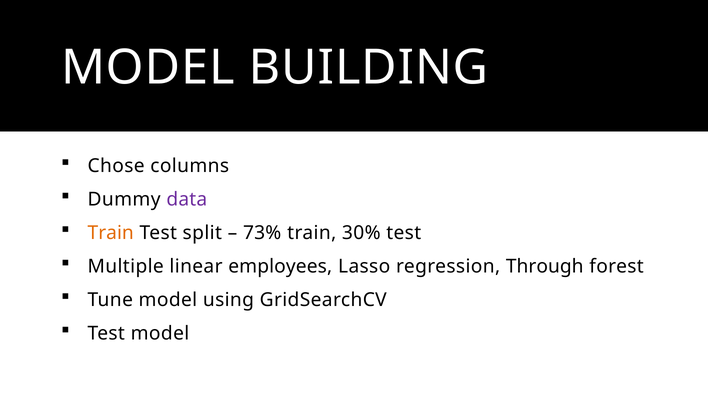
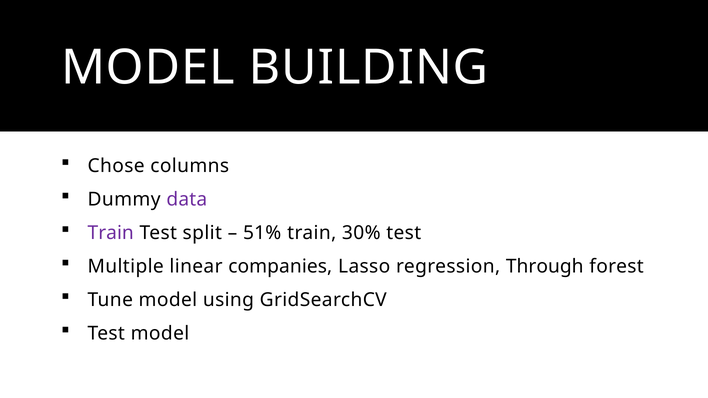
Train at (111, 233) colour: orange -> purple
73%: 73% -> 51%
employees: employees -> companies
